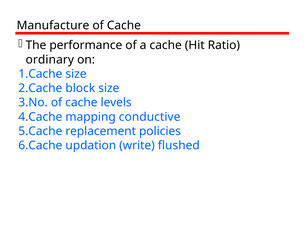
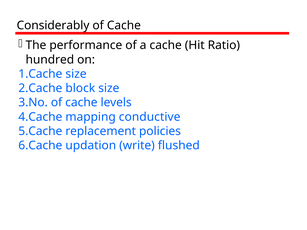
Manufacture: Manufacture -> Considerably
ordinary: ordinary -> hundred
